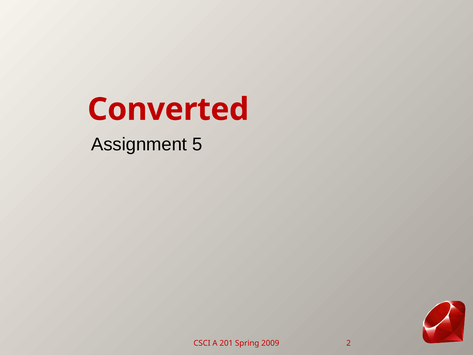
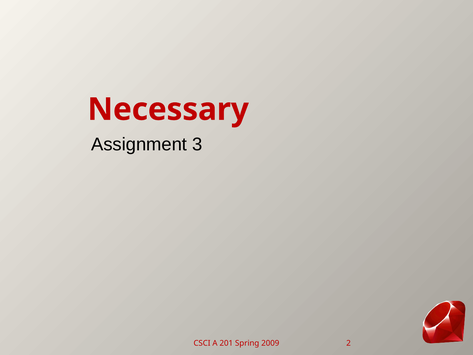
Converted: Converted -> Necessary
5: 5 -> 3
